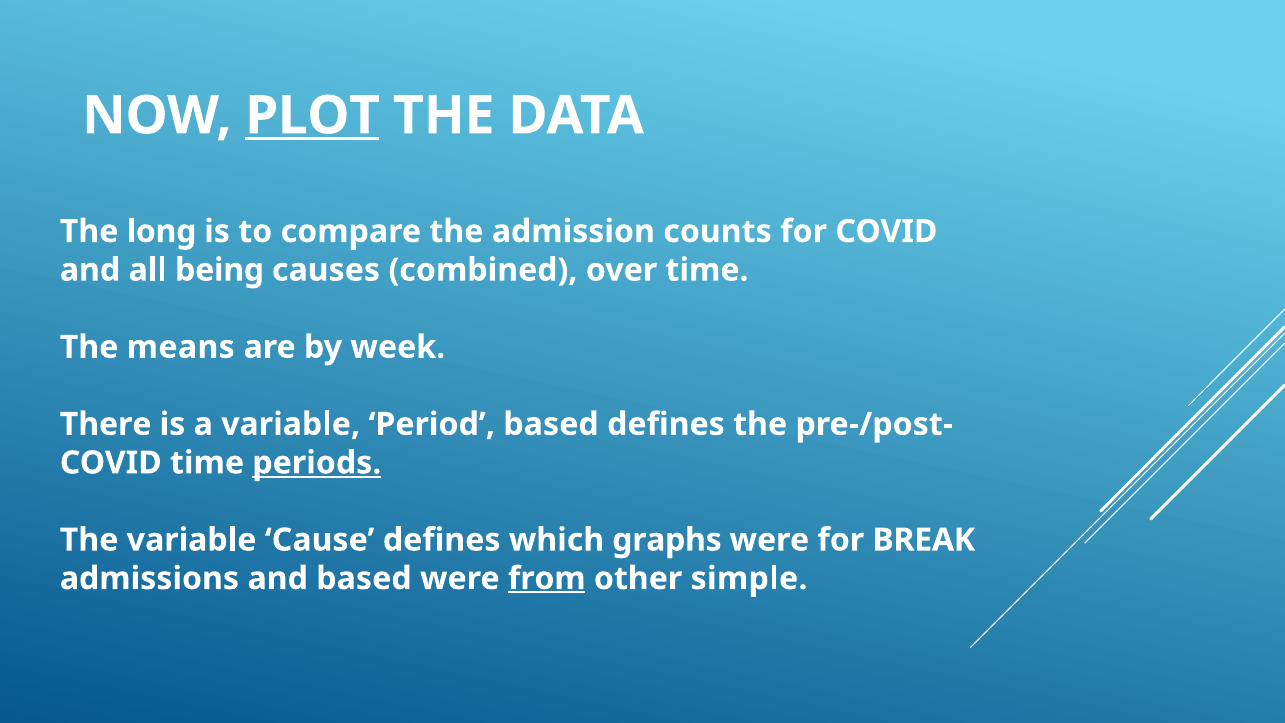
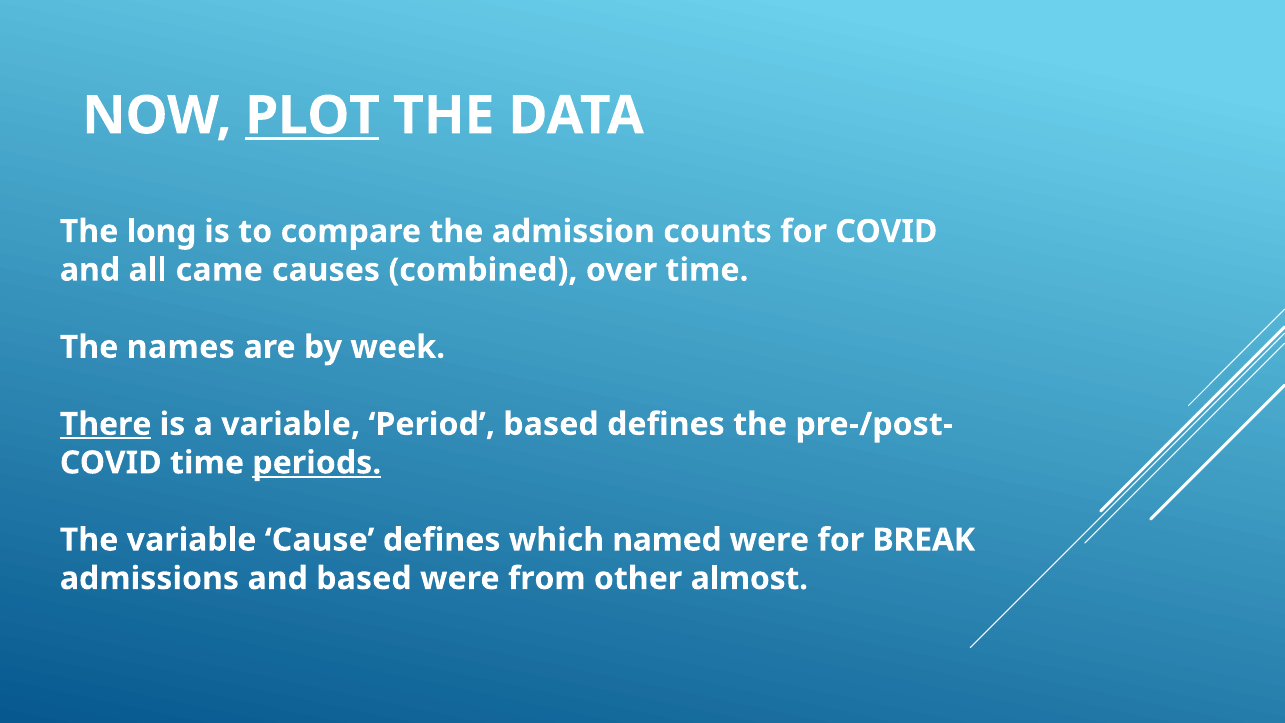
being: being -> came
means: means -> names
There underline: none -> present
graphs: graphs -> named
from underline: present -> none
simple: simple -> almost
